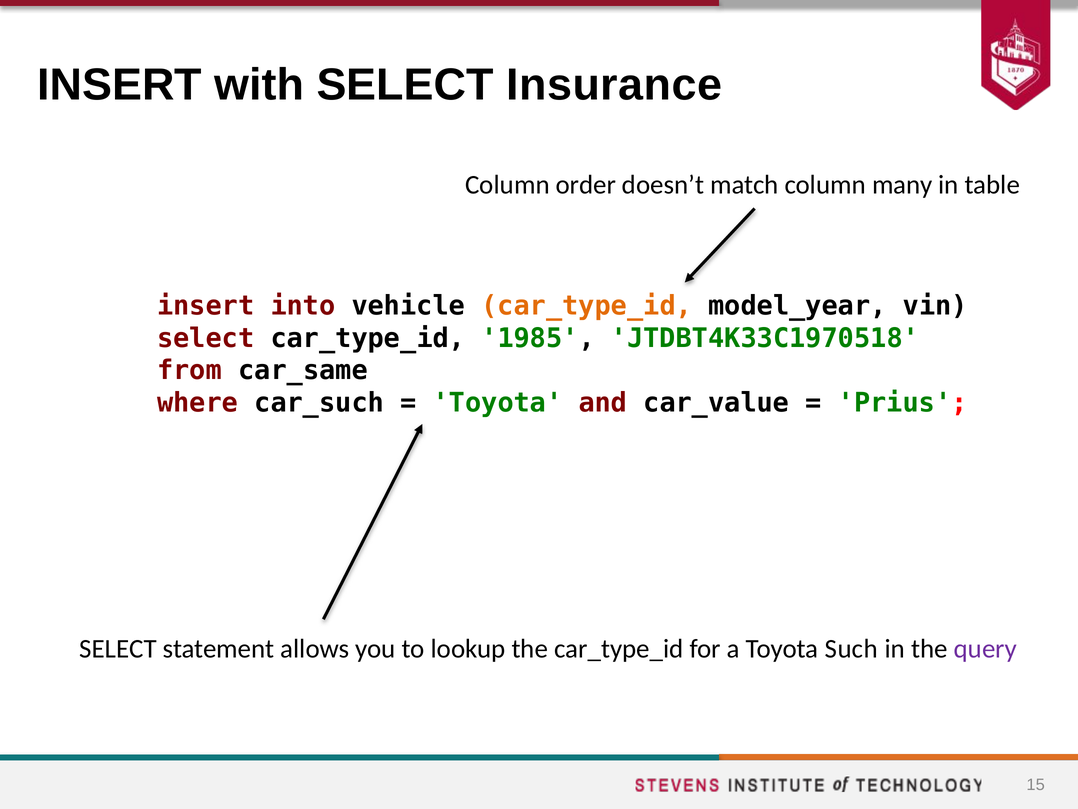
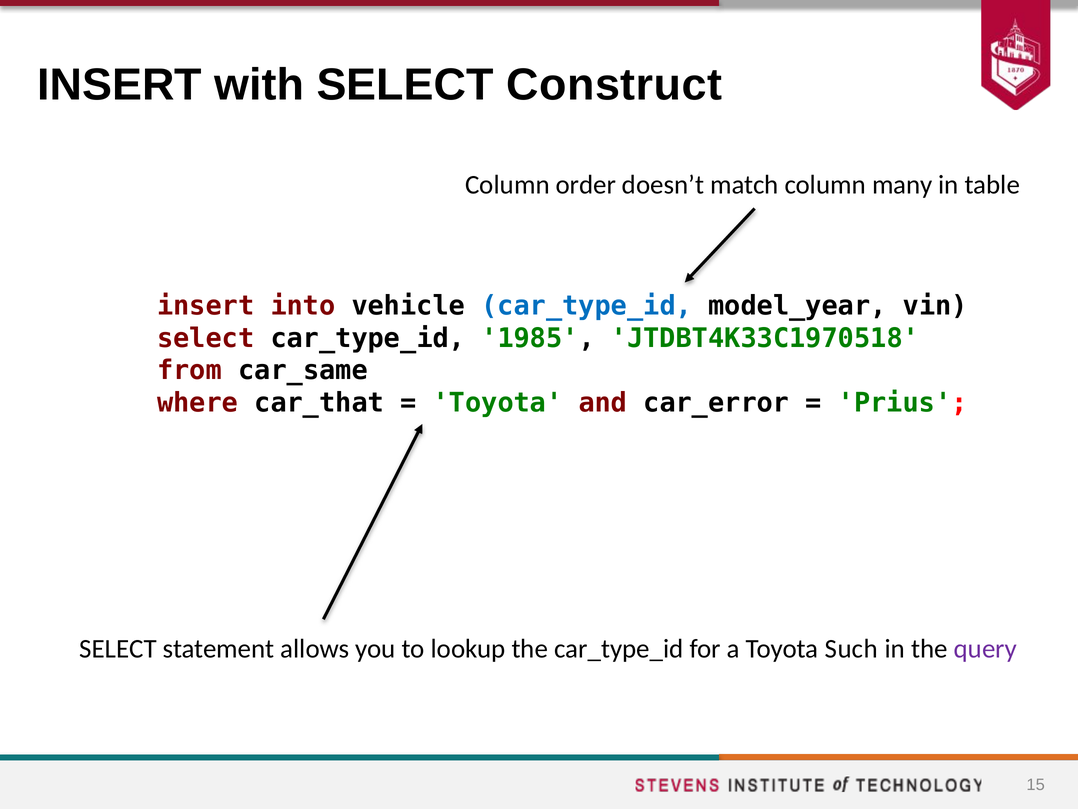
Insurance: Insurance -> Construct
car_type_id at (587, 306) colour: orange -> blue
car_such: car_such -> car_that
car_value: car_value -> car_error
